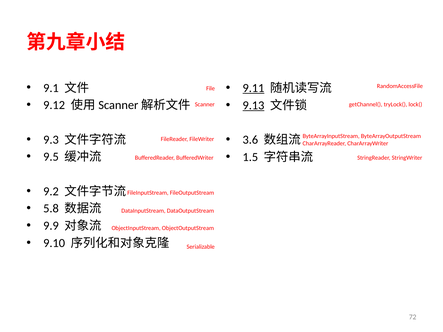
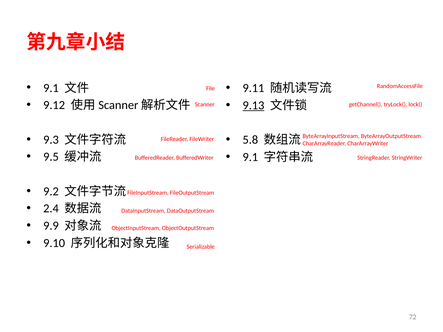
9.11 underline: present -> none
3.6: 3.6 -> 5.8
1.5 at (250, 157): 1.5 -> 9.1
5.8: 5.8 -> 2.4
